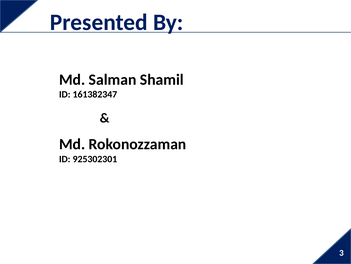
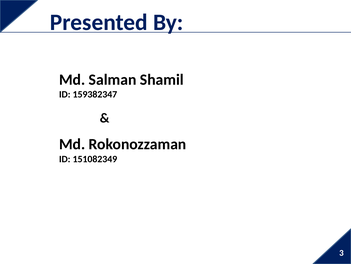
161382347: 161382347 -> 159382347
925302301: 925302301 -> 151082349
